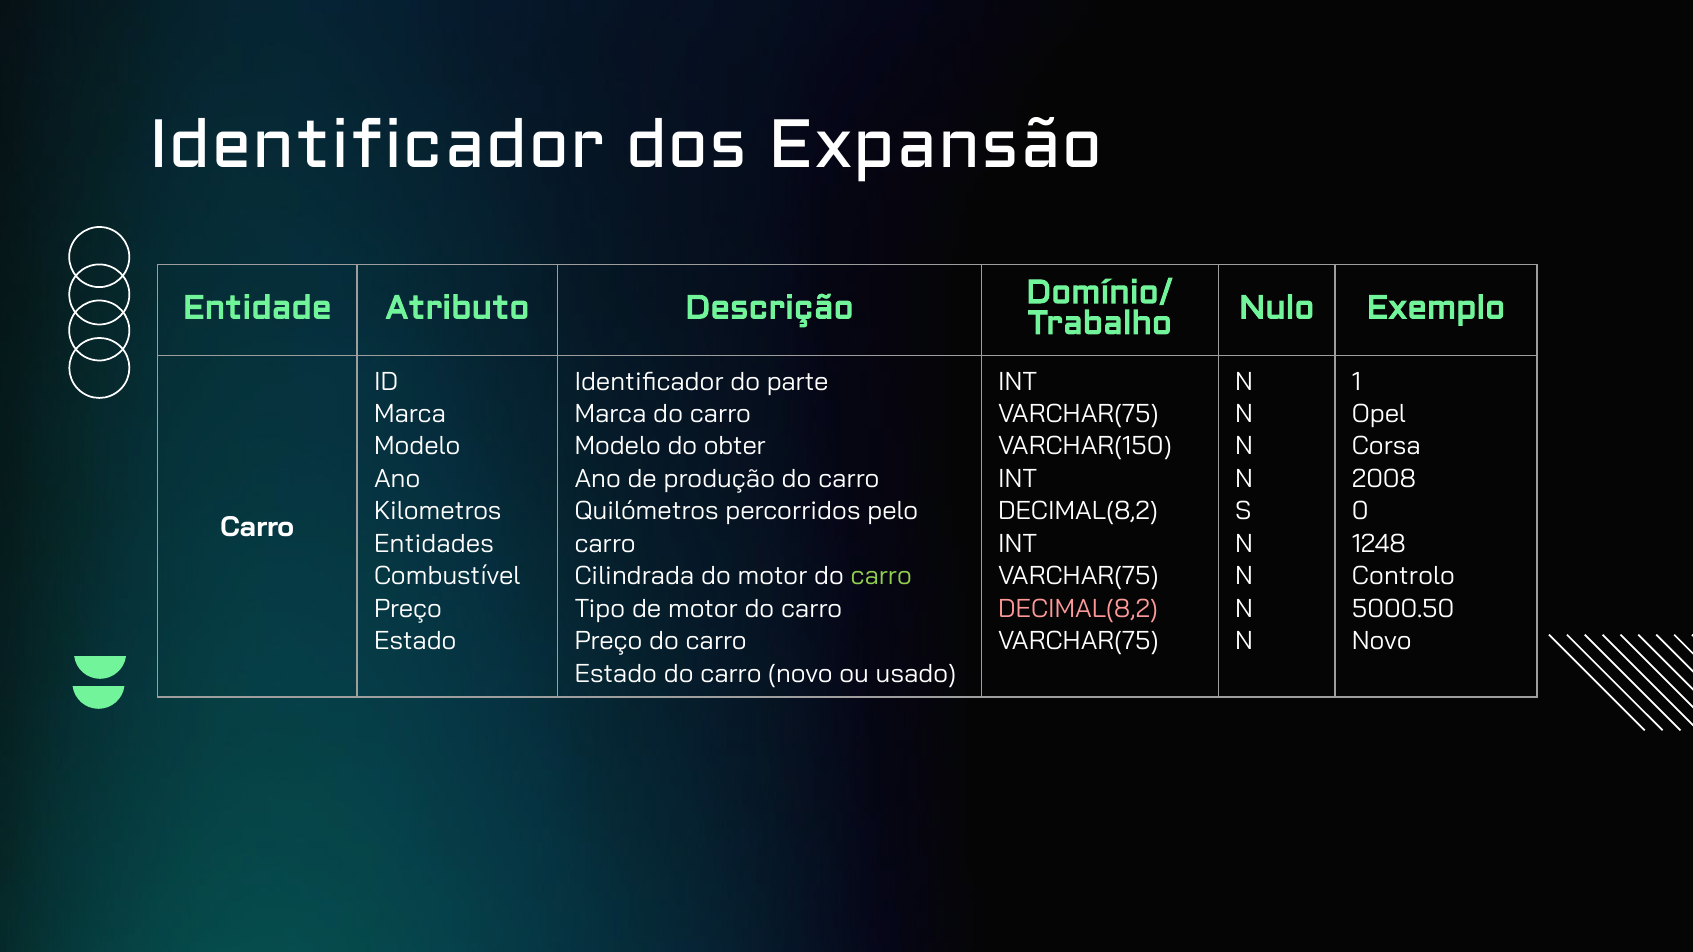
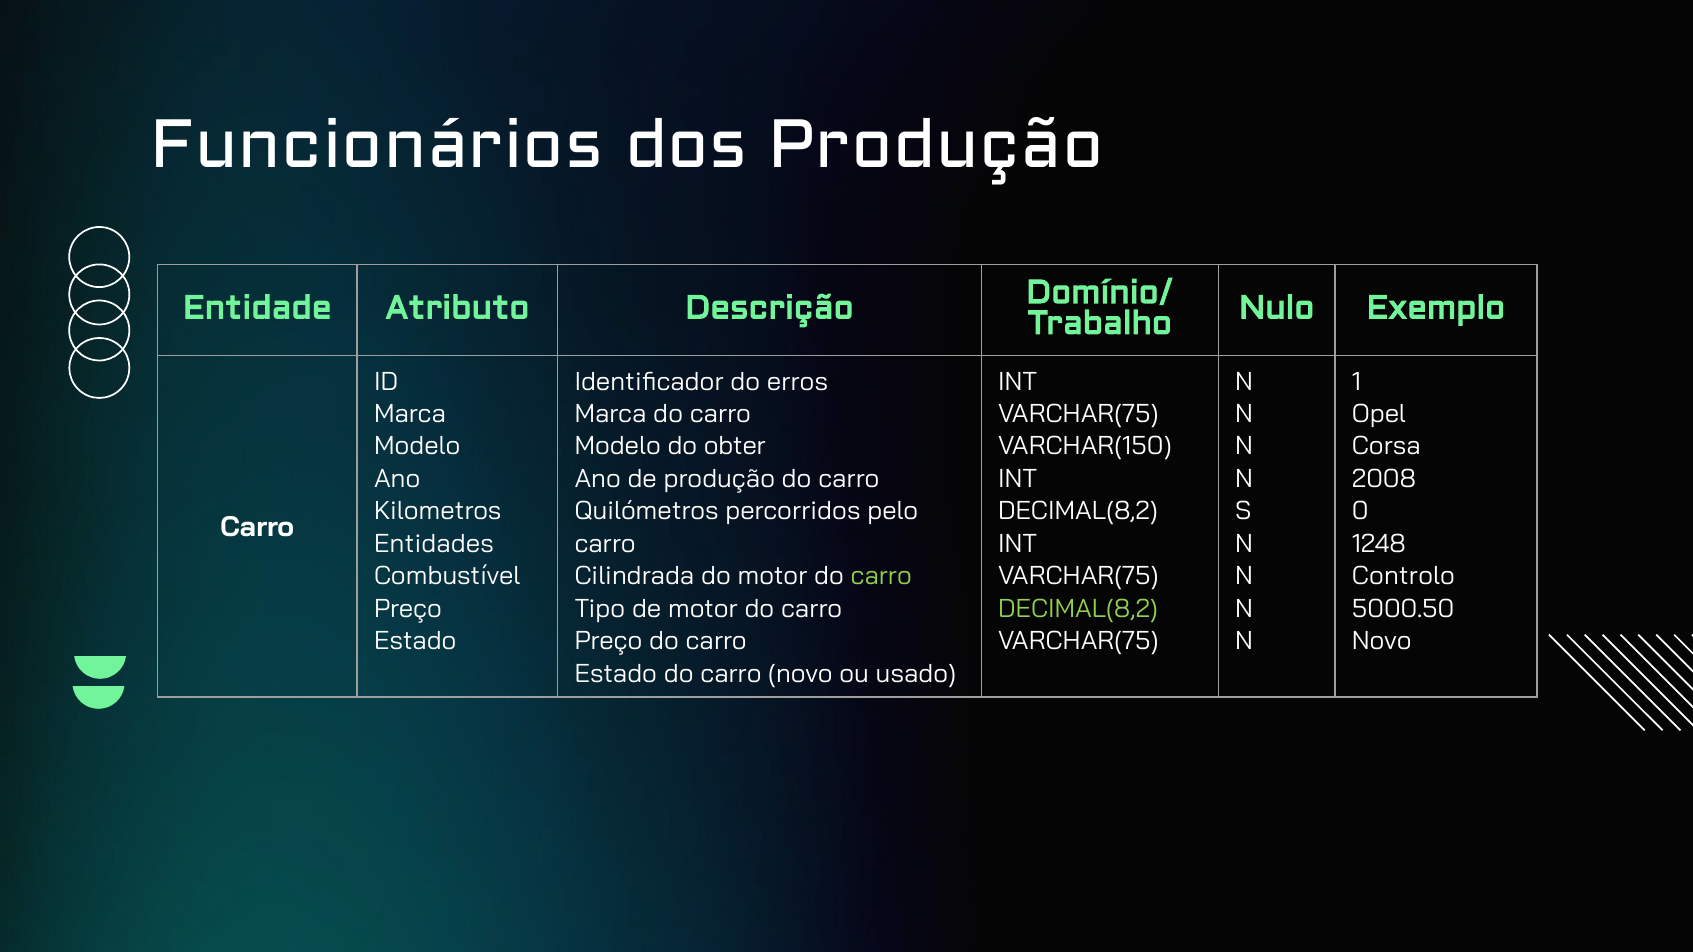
Identificador at (377, 145): Identificador -> Funcionários
dos Expansão: Expansão -> Produção
parte: parte -> erros
DECIMAL(8,2 at (1078, 609) colour: pink -> light green
